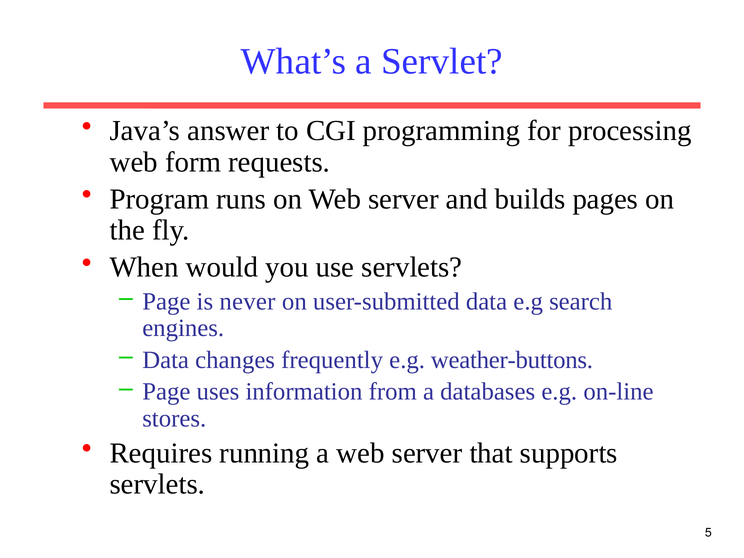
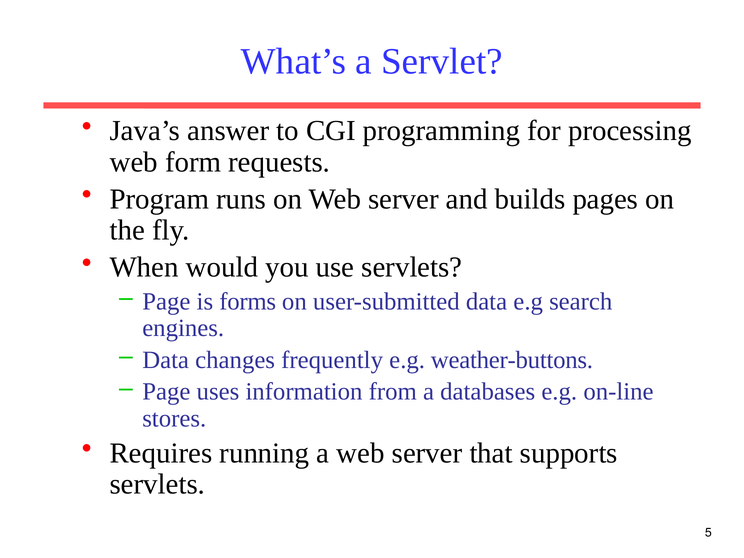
never: never -> forms
